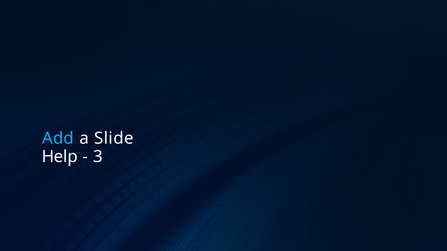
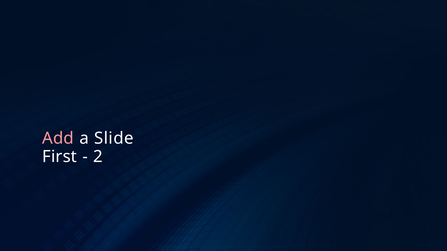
Add colour: light blue -> pink
Help: Help -> First
3: 3 -> 2
